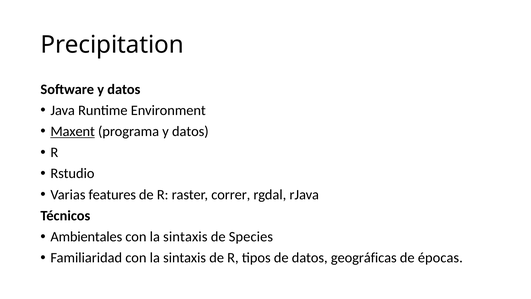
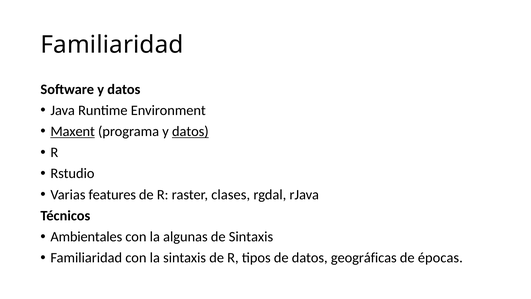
Precipitation at (112, 45): Precipitation -> Familiaridad
datos at (190, 131) underline: none -> present
correr: correr -> clases
sintaxis at (185, 237): sintaxis -> algunas
de Species: Species -> Sintaxis
